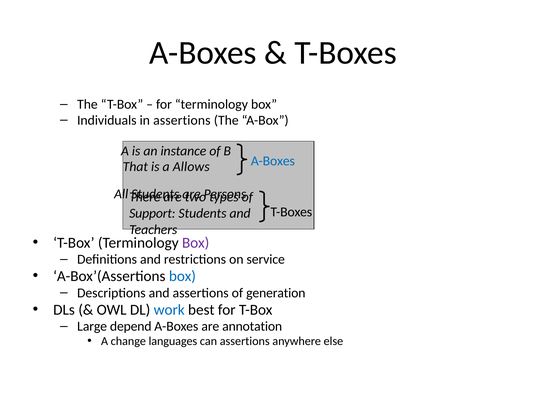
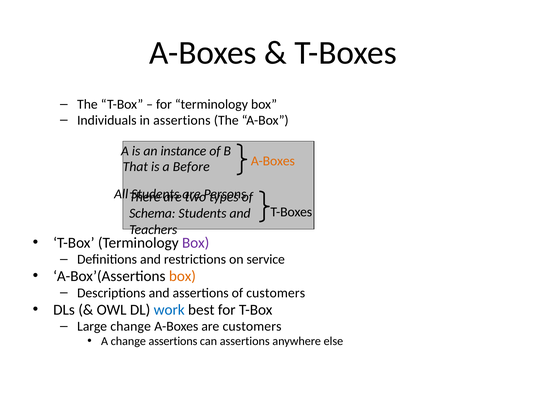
A-Boxes at (273, 161) colour: blue -> orange
Allows: Allows -> Before
Support: Support -> Schema
box at (182, 276) colour: blue -> orange
of generation: generation -> customers
Large depend: depend -> change
are annotation: annotation -> customers
change languages: languages -> assertions
